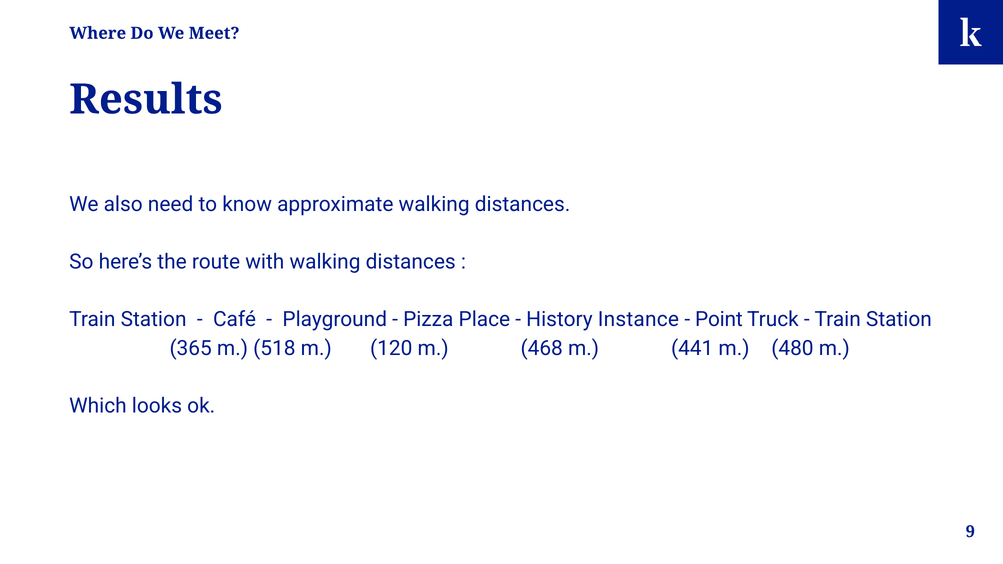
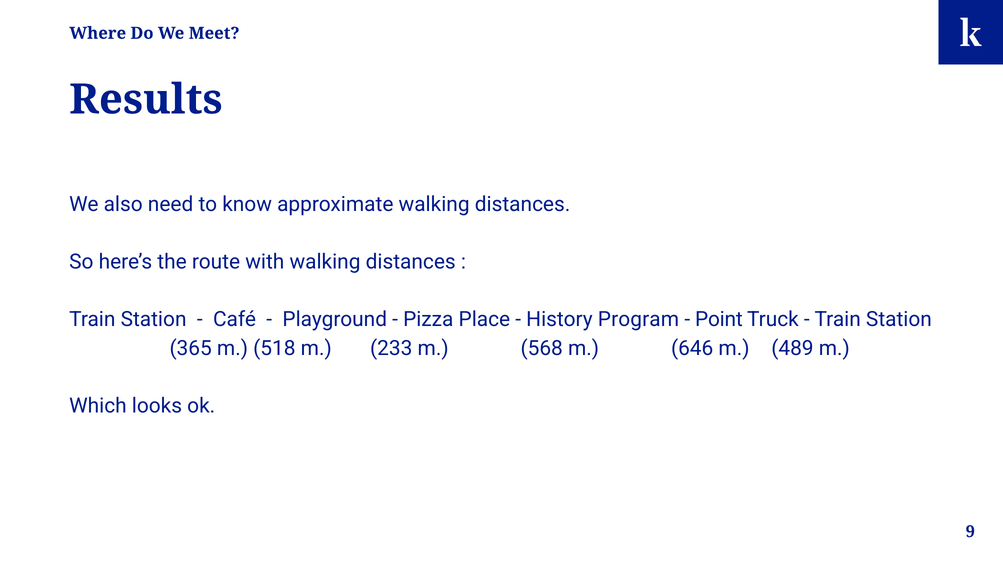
Instance: Instance -> Program
120: 120 -> 233
468: 468 -> 568
441: 441 -> 646
480: 480 -> 489
